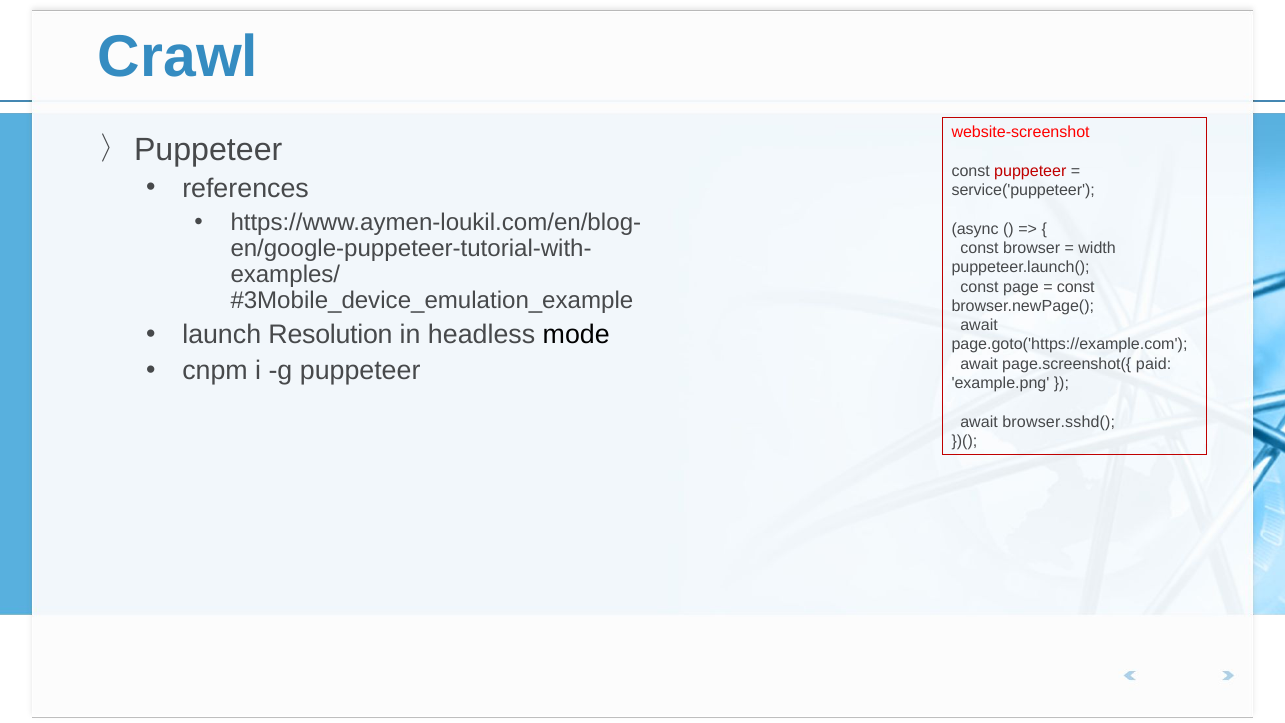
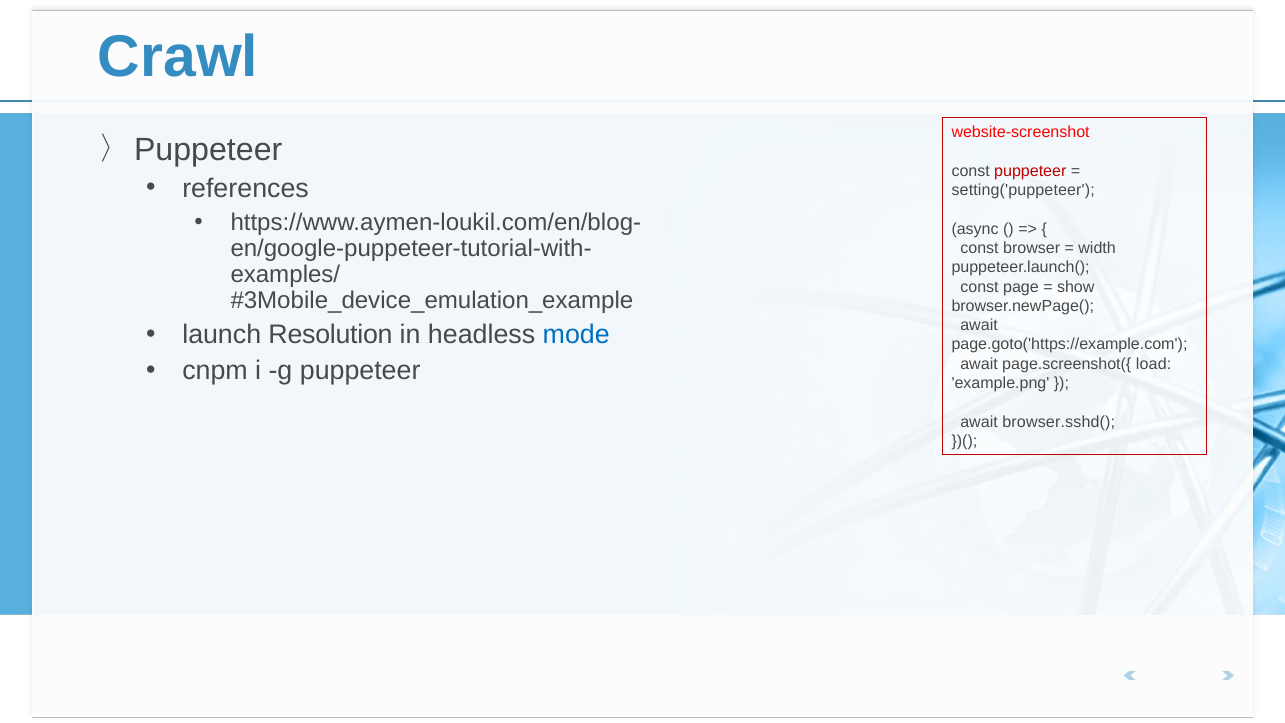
service('puppeteer: service('puppeteer -> setting('puppeteer
const at (1076, 287): const -> show
mode colour: black -> blue
paid: paid -> load
